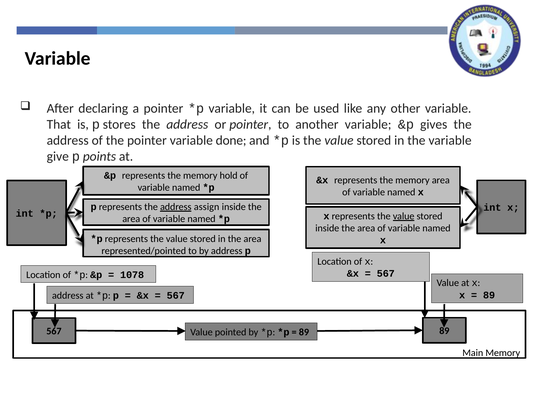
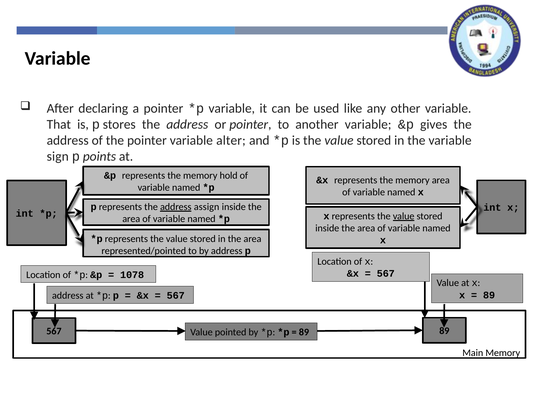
done: done -> alter
give: give -> sign
